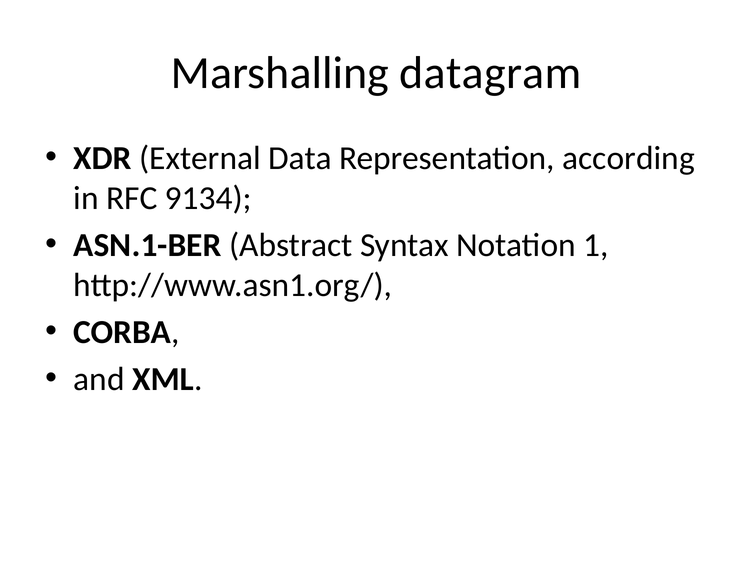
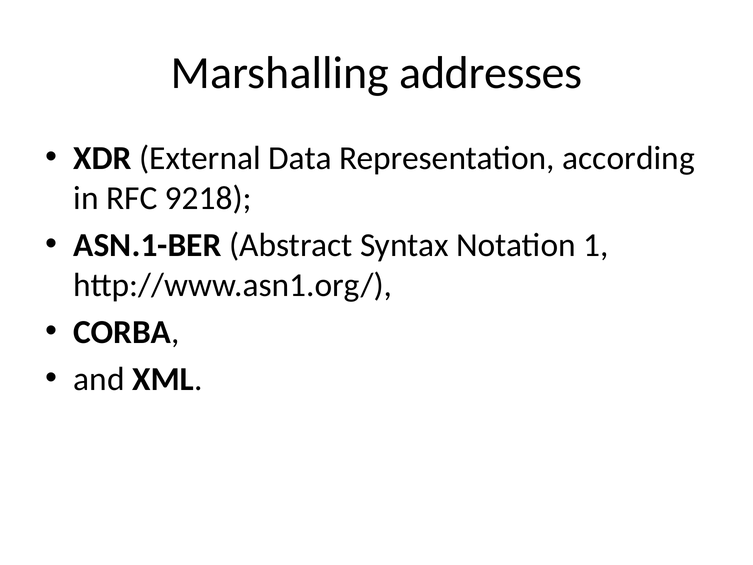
datagram: datagram -> addresses
9134: 9134 -> 9218
